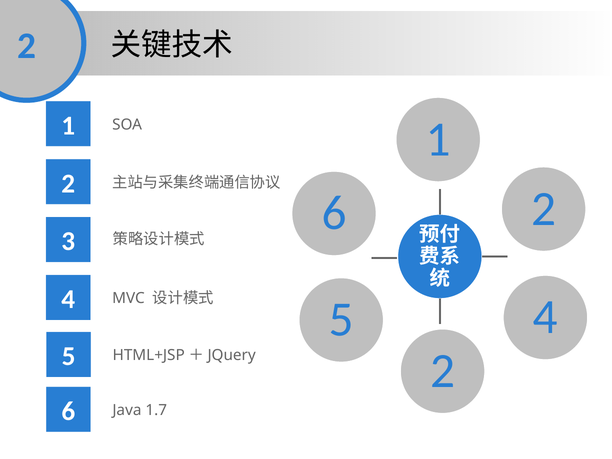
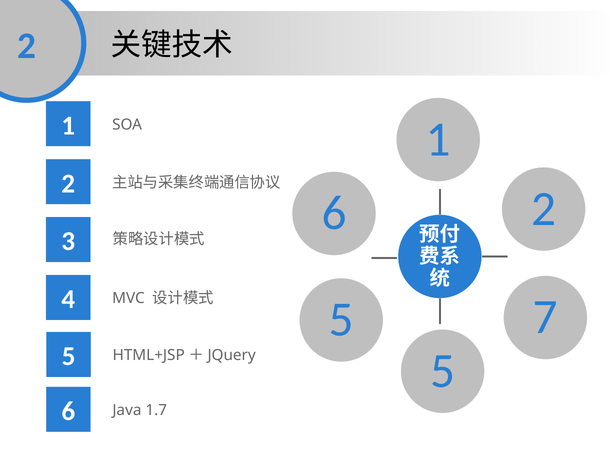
4 at (545, 317): 4 -> 7
HTML+JSP＋JQuery 2: 2 -> 5
